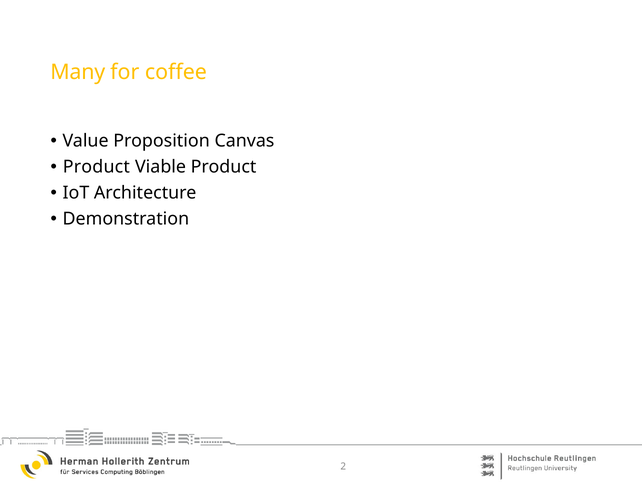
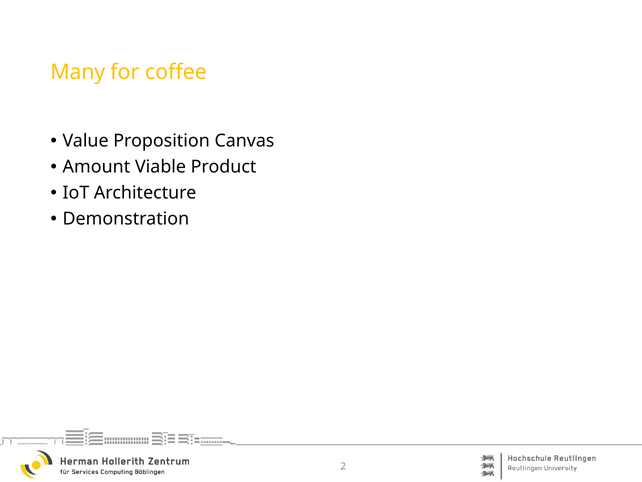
Product at (96, 167): Product -> Amount
